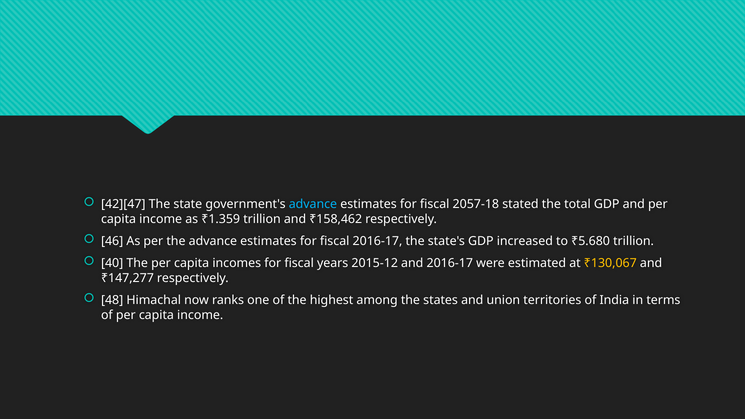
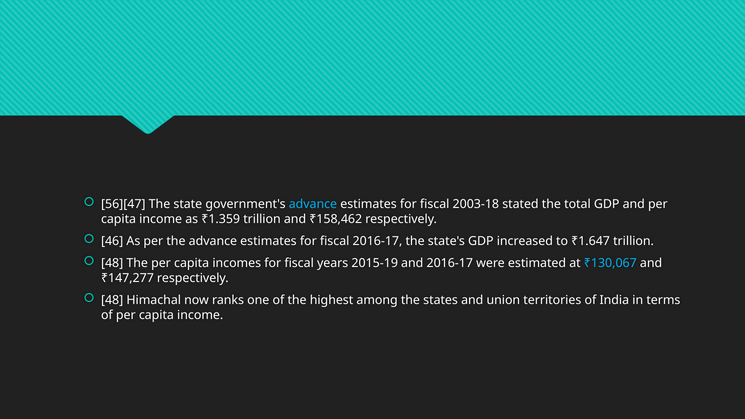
42][47: 42][47 -> 56][47
2057-18: 2057-18 -> 2003-18
₹5.680: ₹5.680 -> ₹1.647
40 at (112, 263): 40 -> 48
2015-12: 2015-12 -> 2015-19
₹130,067 colour: yellow -> light blue
